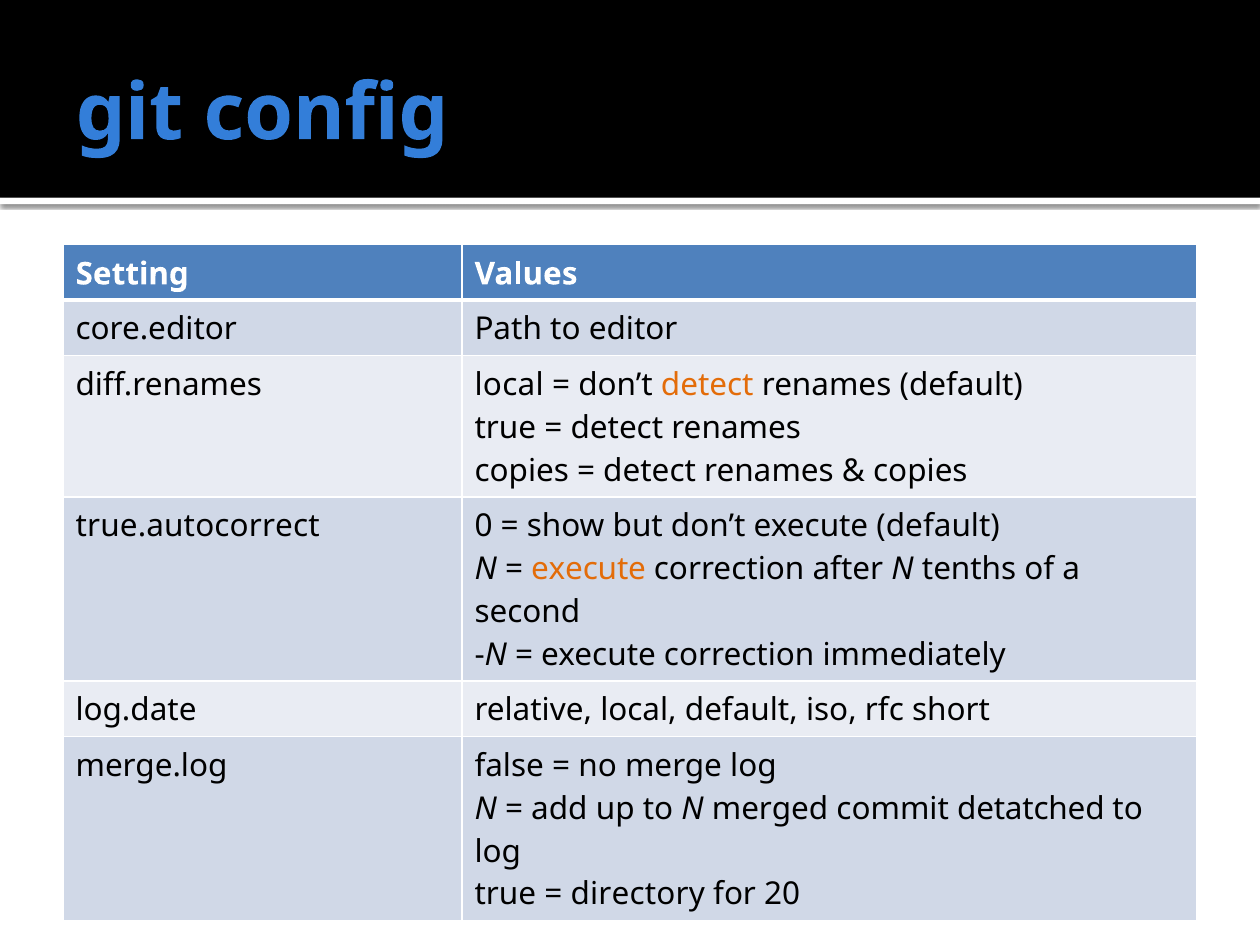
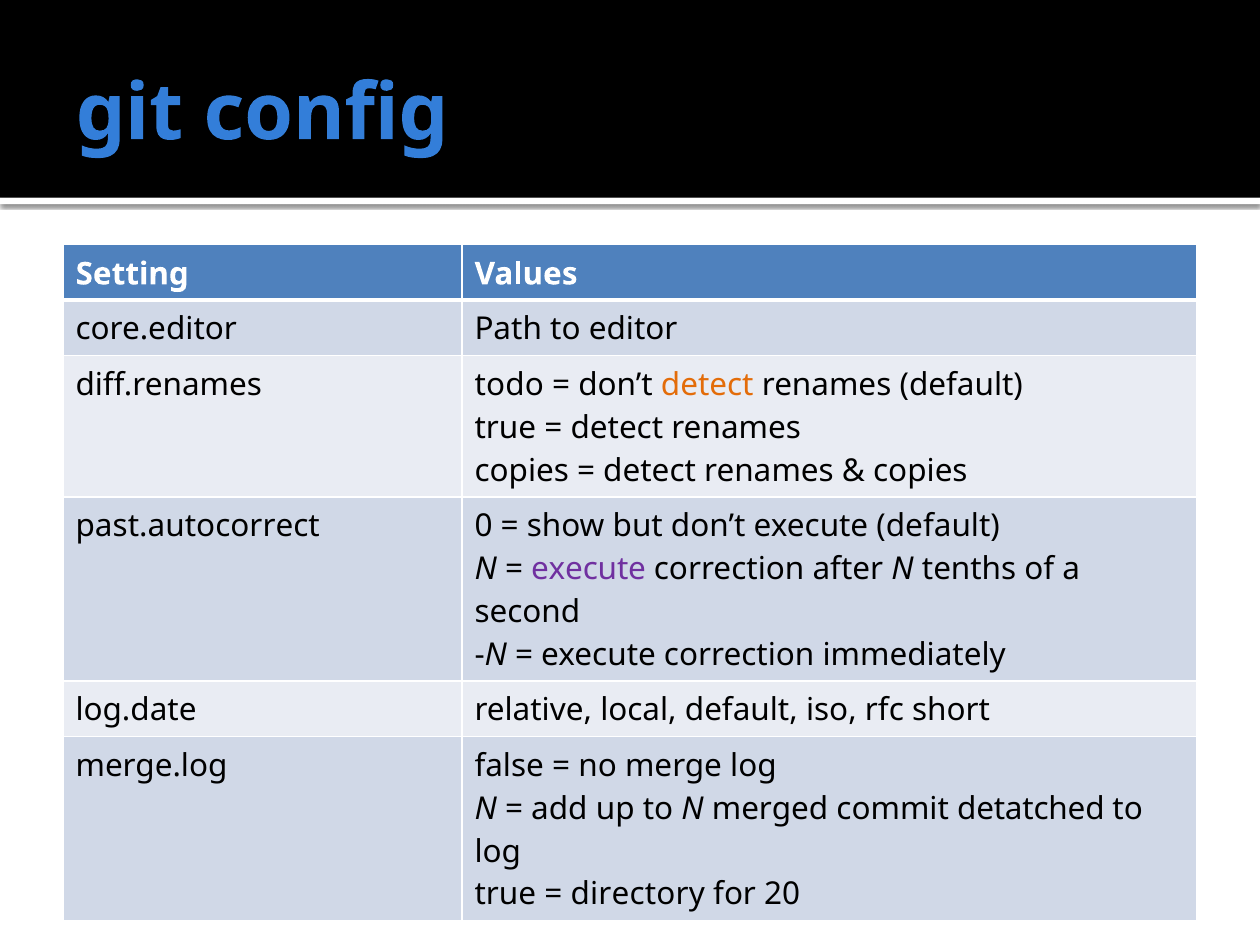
diff.renames local: local -> todo
true.autocorrect: true.autocorrect -> past.autocorrect
execute at (589, 569) colour: orange -> purple
